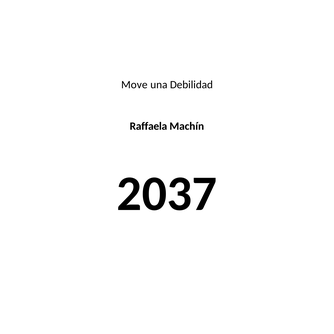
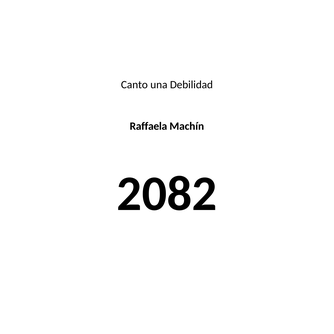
Move: Move -> Canto
2037: 2037 -> 2082
